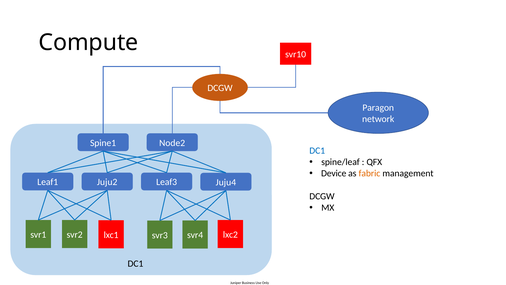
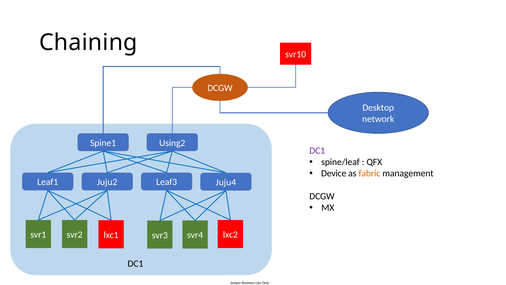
Compute: Compute -> Chaining
Paragon: Paragon -> Desktop
Node2: Node2 -> Using2
DC1 at (317, 151) colour: blue -> purple
